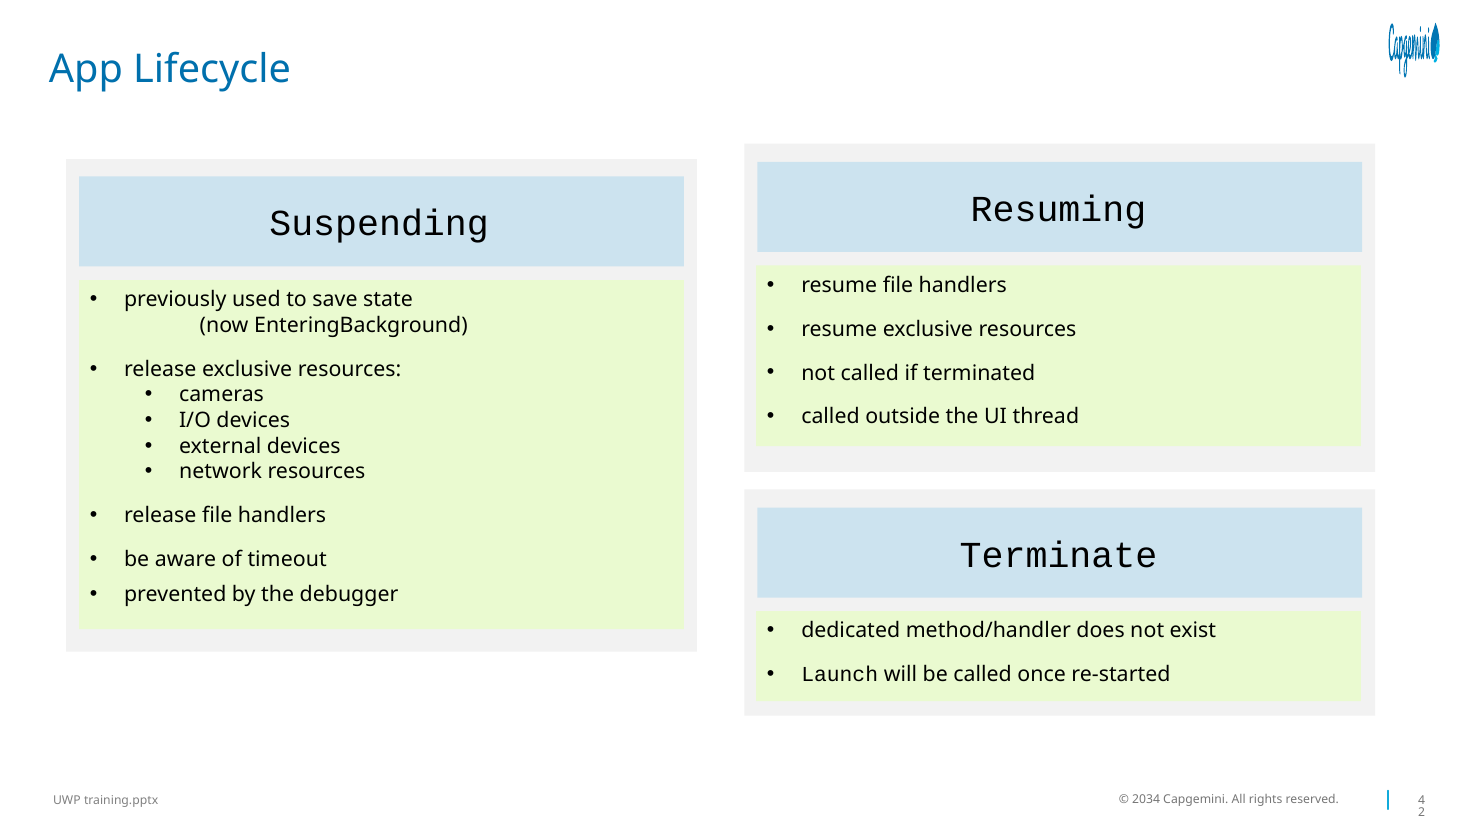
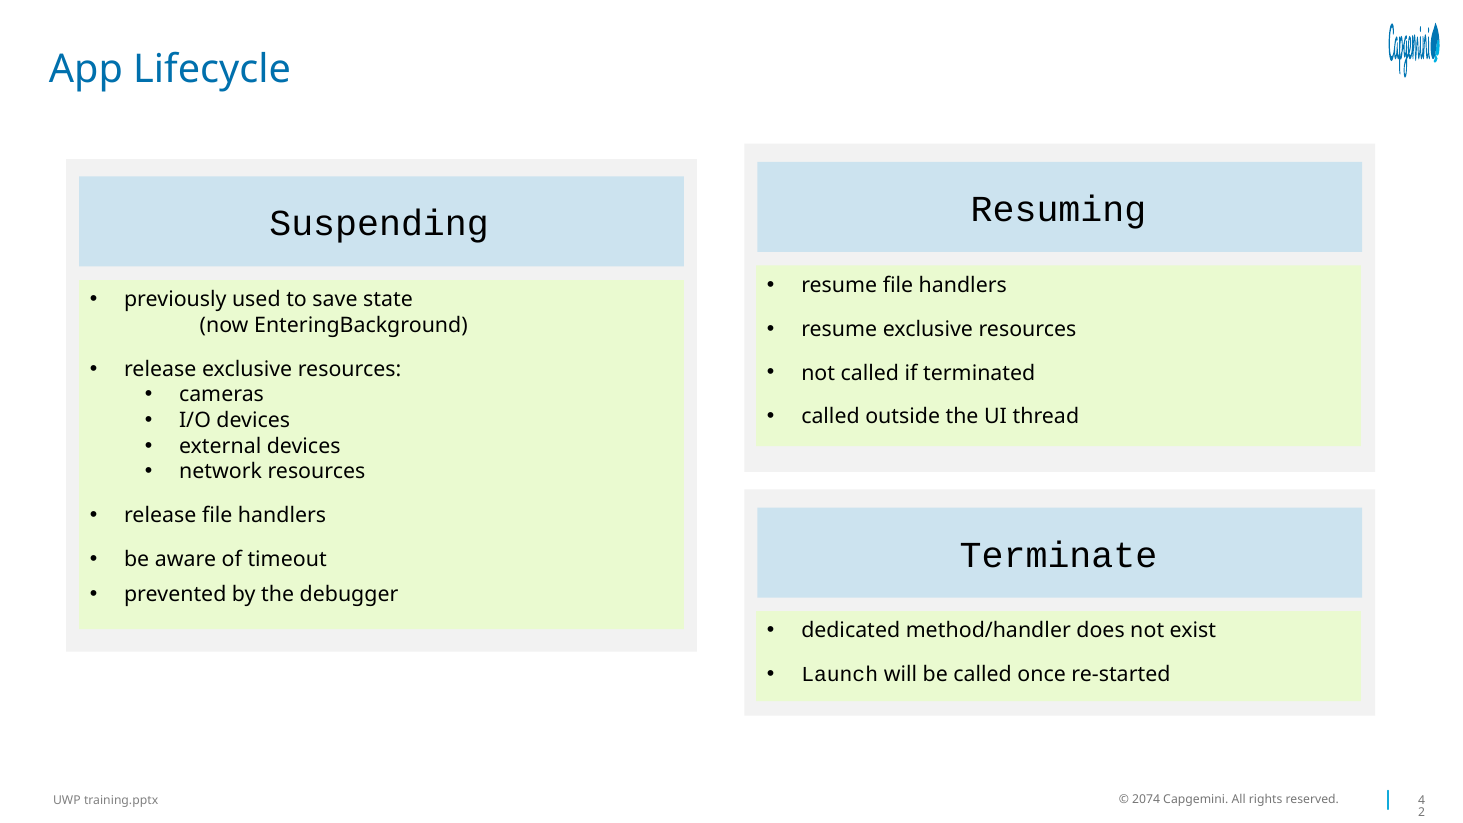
2034: 2034 -> 2074
